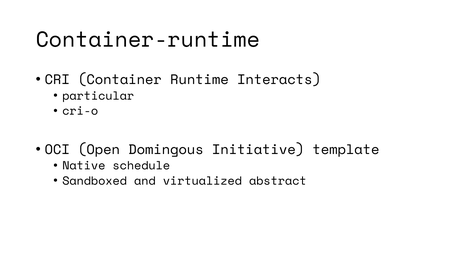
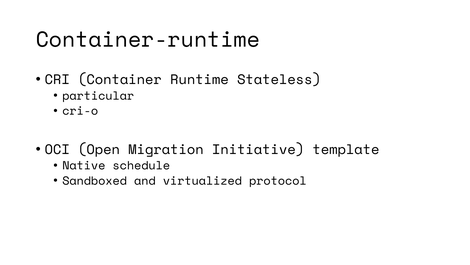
Interacts: Interacts -> Stateless
Domingous: Domingous -> Migration
abstract: abstract -> protocol
